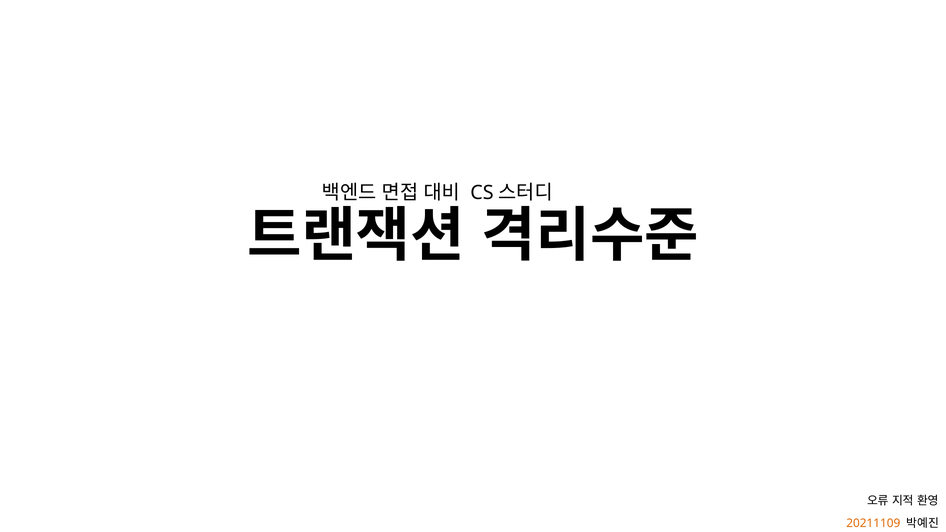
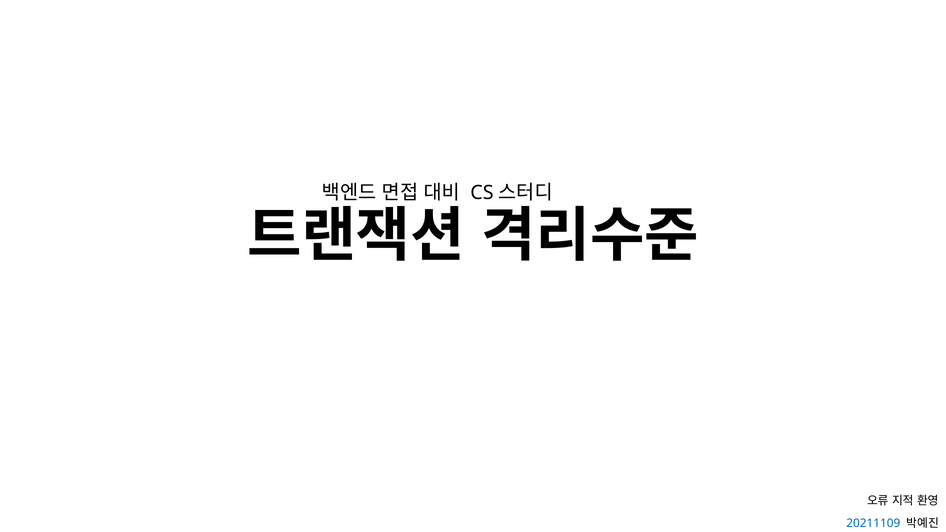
20211109 colour: orange -> blue
